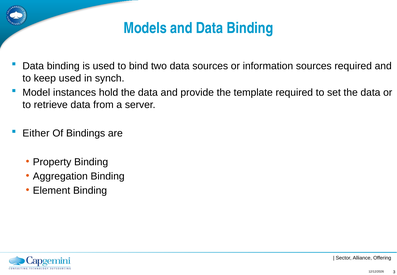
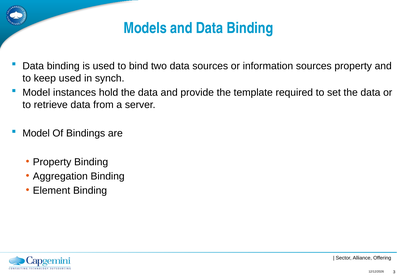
sources required: required -> property
Either at (36, 133): Either -> Model
